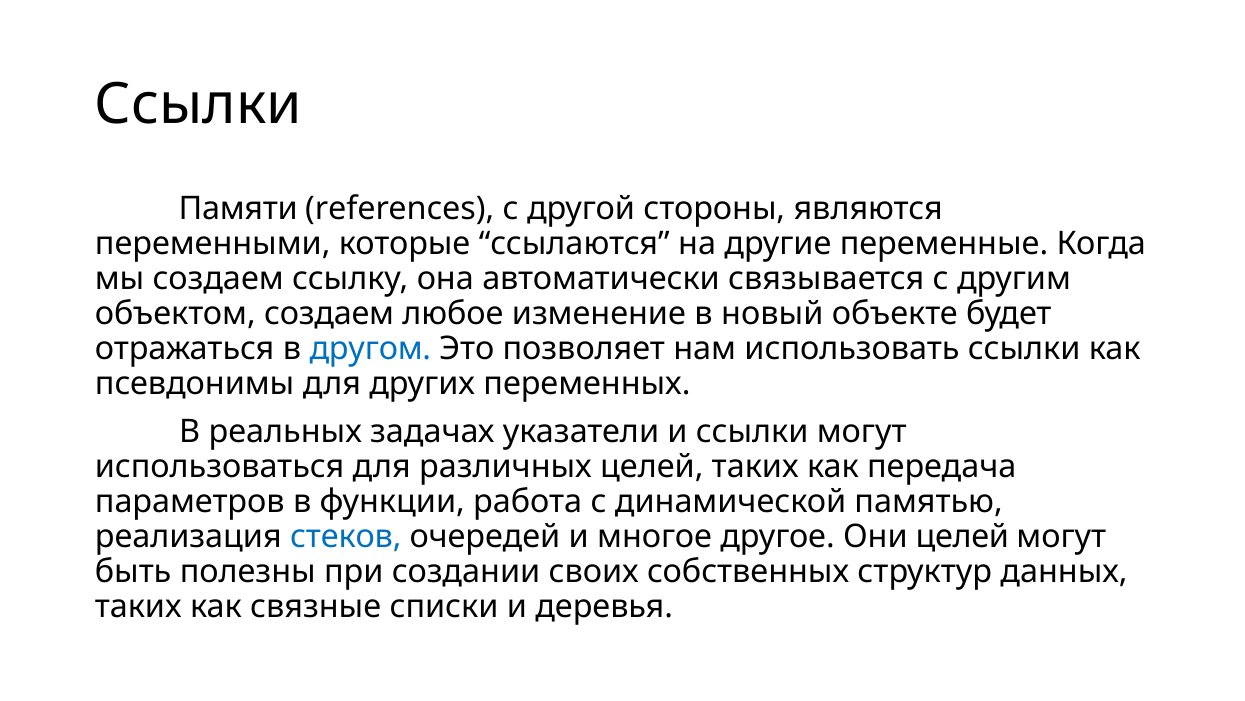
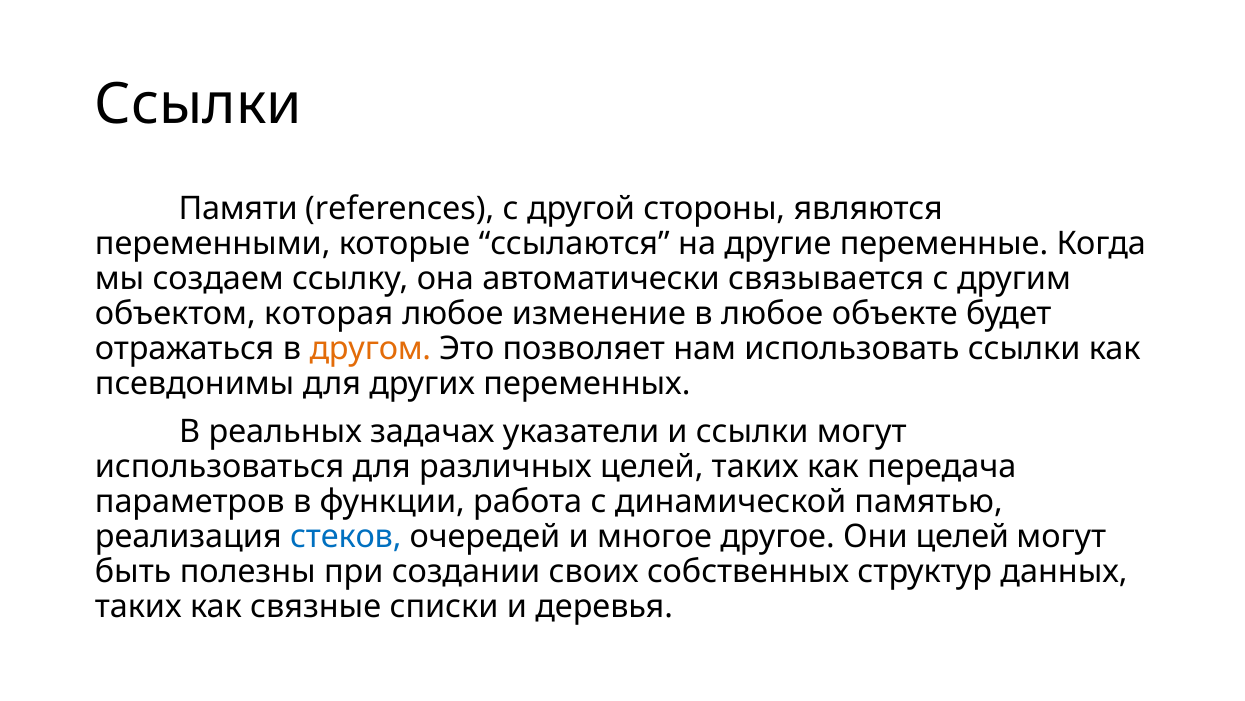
объектом создаем: создаем -> которая
в новый: новый -> любое
другом colour: blue -> orange
